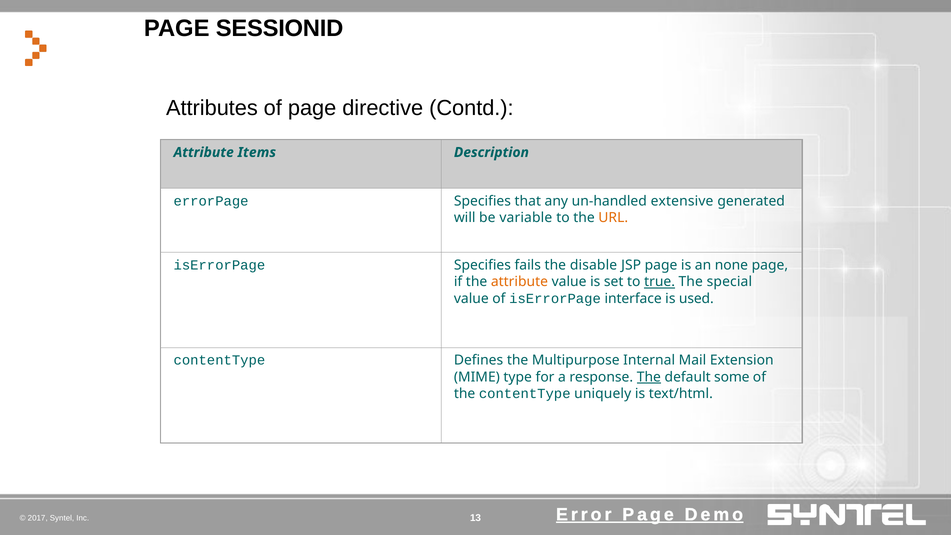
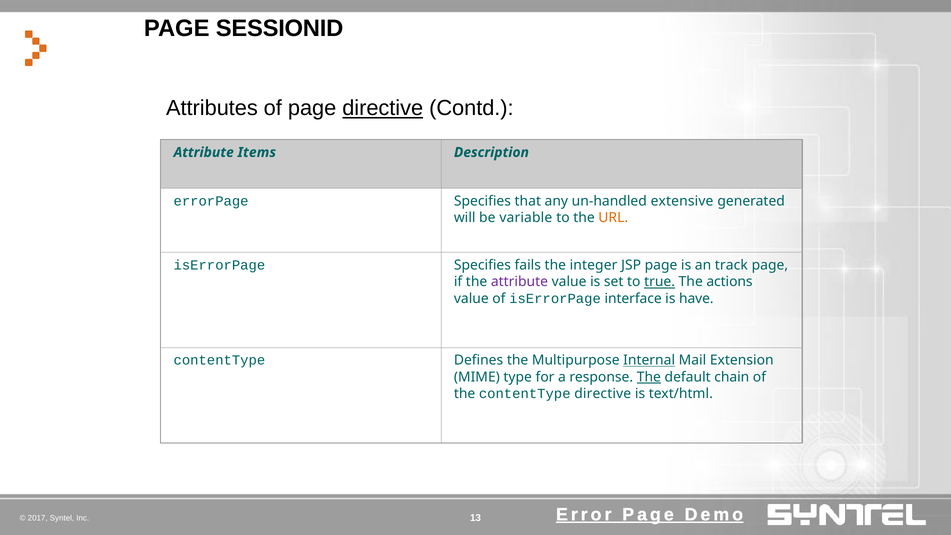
directive at (383, 108) underline: none -> present
disable: disable -> integer
none: none -> track
attribute at (519, 282) colour: orange -> purple
special: special -> actions
used: used -> have
Internal underline: none -> present
some: some -> chain
contentType uniquely: uniquely -> directive
